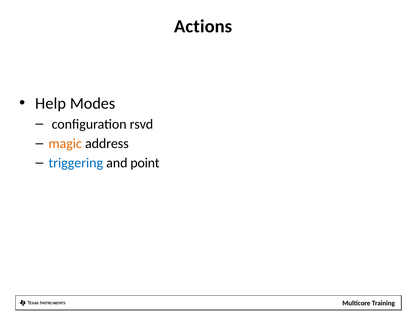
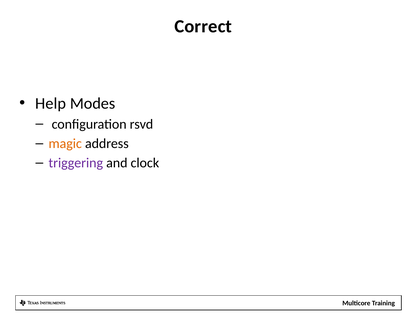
Actions: Actions -> Correct
triggering colour: blue -> purple
point: point -> clock
